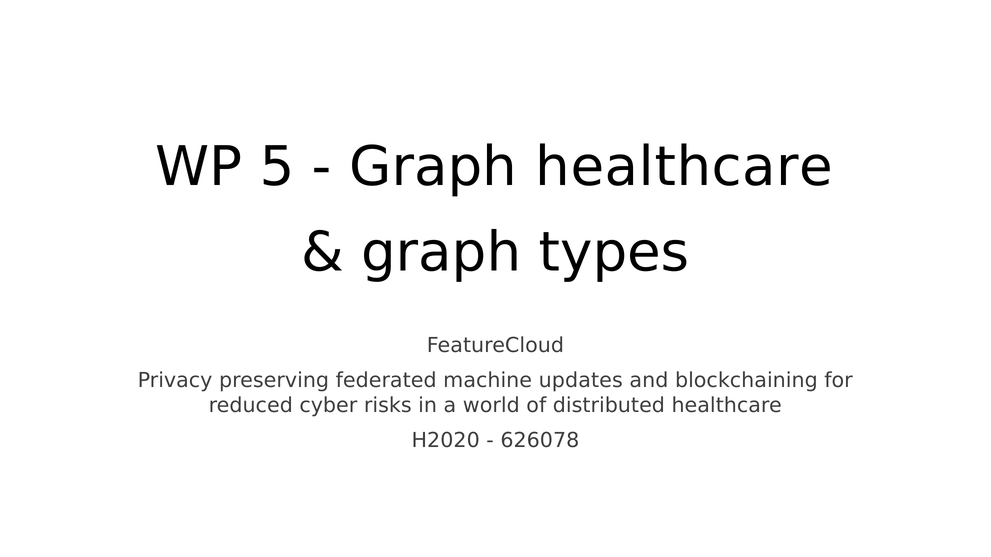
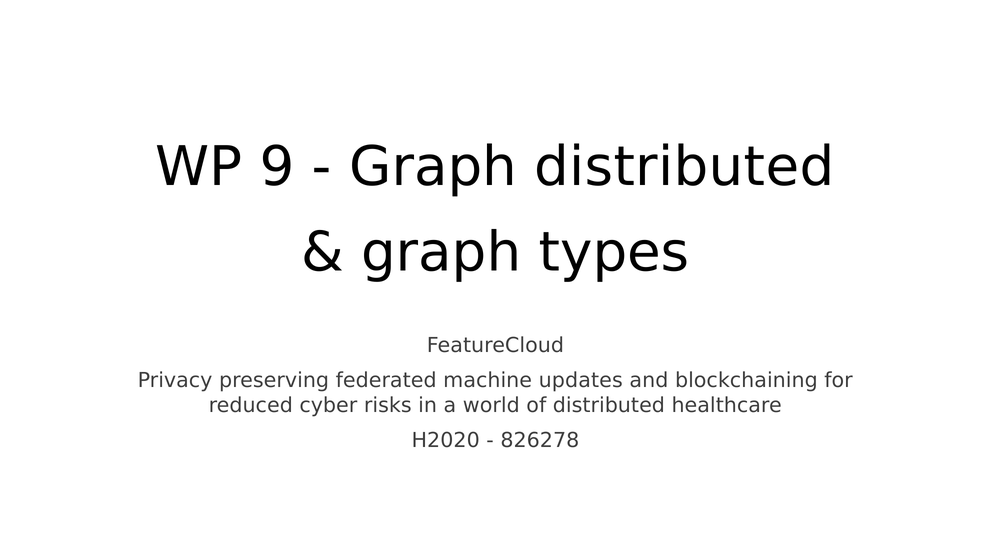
5: 5 -> 9
Graph healthcare: healthcare -> distributed
626078: 626078 -> 826278
